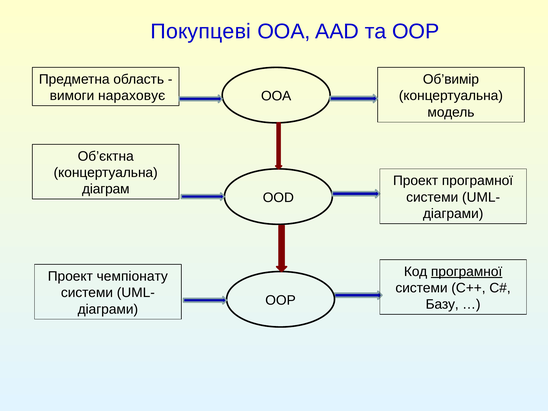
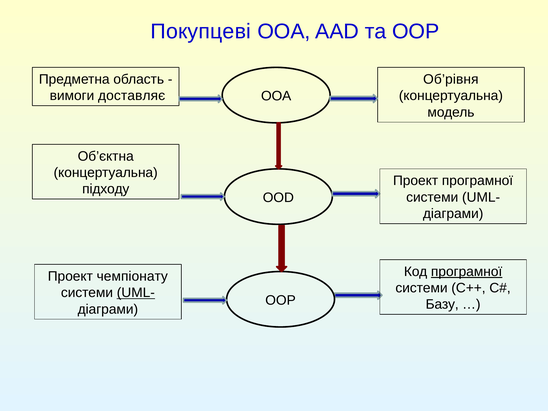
Об’вимір: Об’вимір -> Об’рівня
нараховує: нараховує -> доставляє
діаграм: діаграм -> підходу
UML- at (136, 293) underline: none -> present
